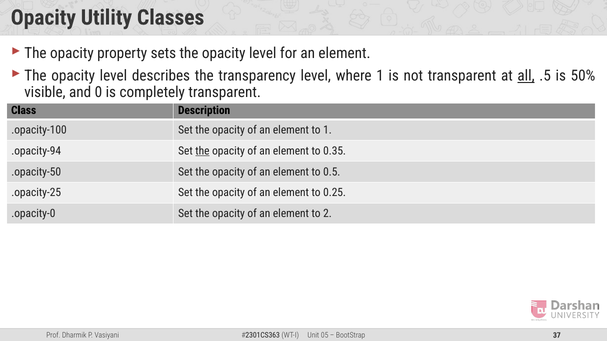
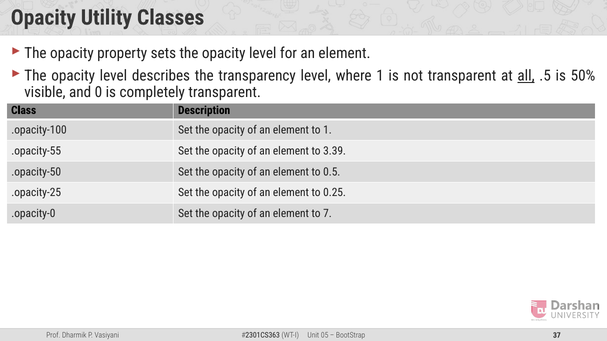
.opacity-94: .opacity-94 -> .opacity-55
the at (202, 151) underline: present -> none
0.35: 0.35 -> 3.39
2: 2 -> 7
